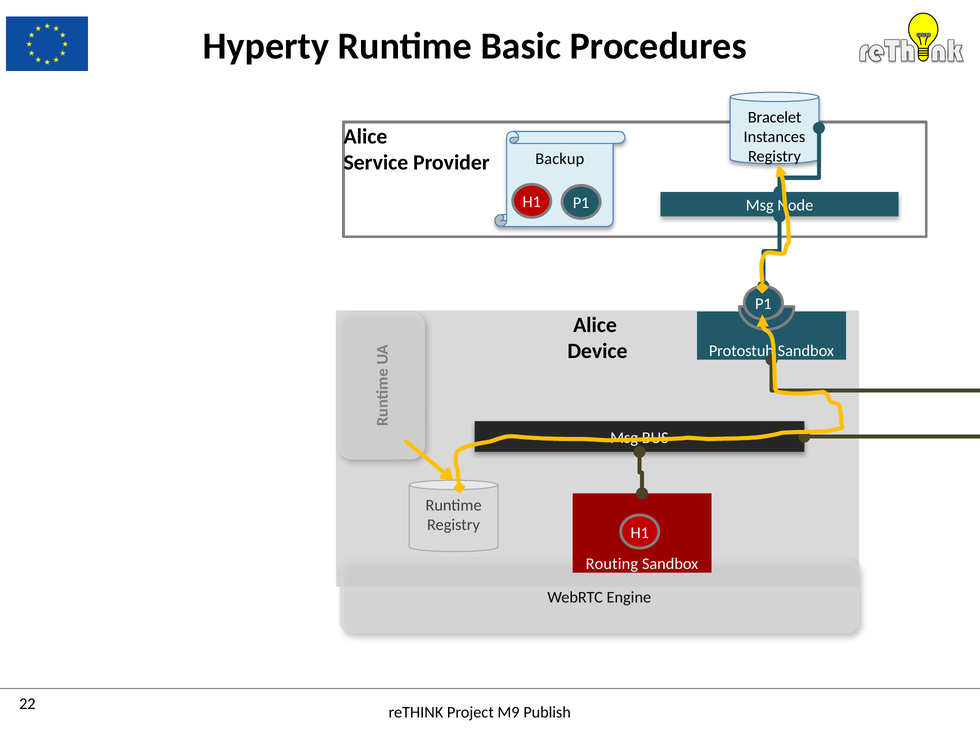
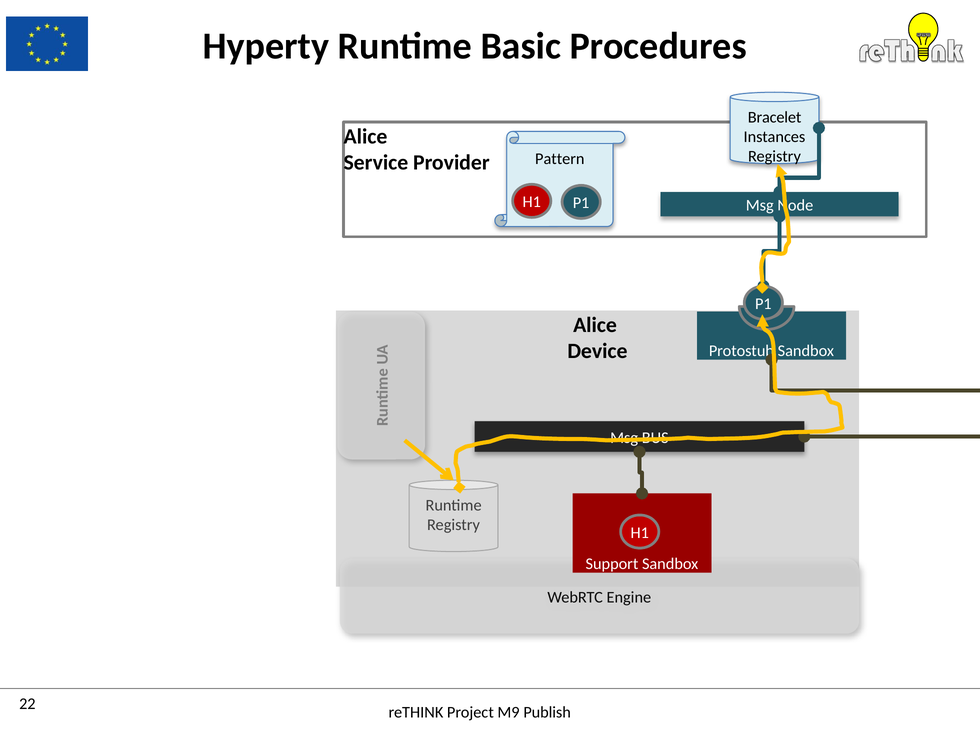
Backup: Backup -> Pattern
Routing: Routing -> Support
